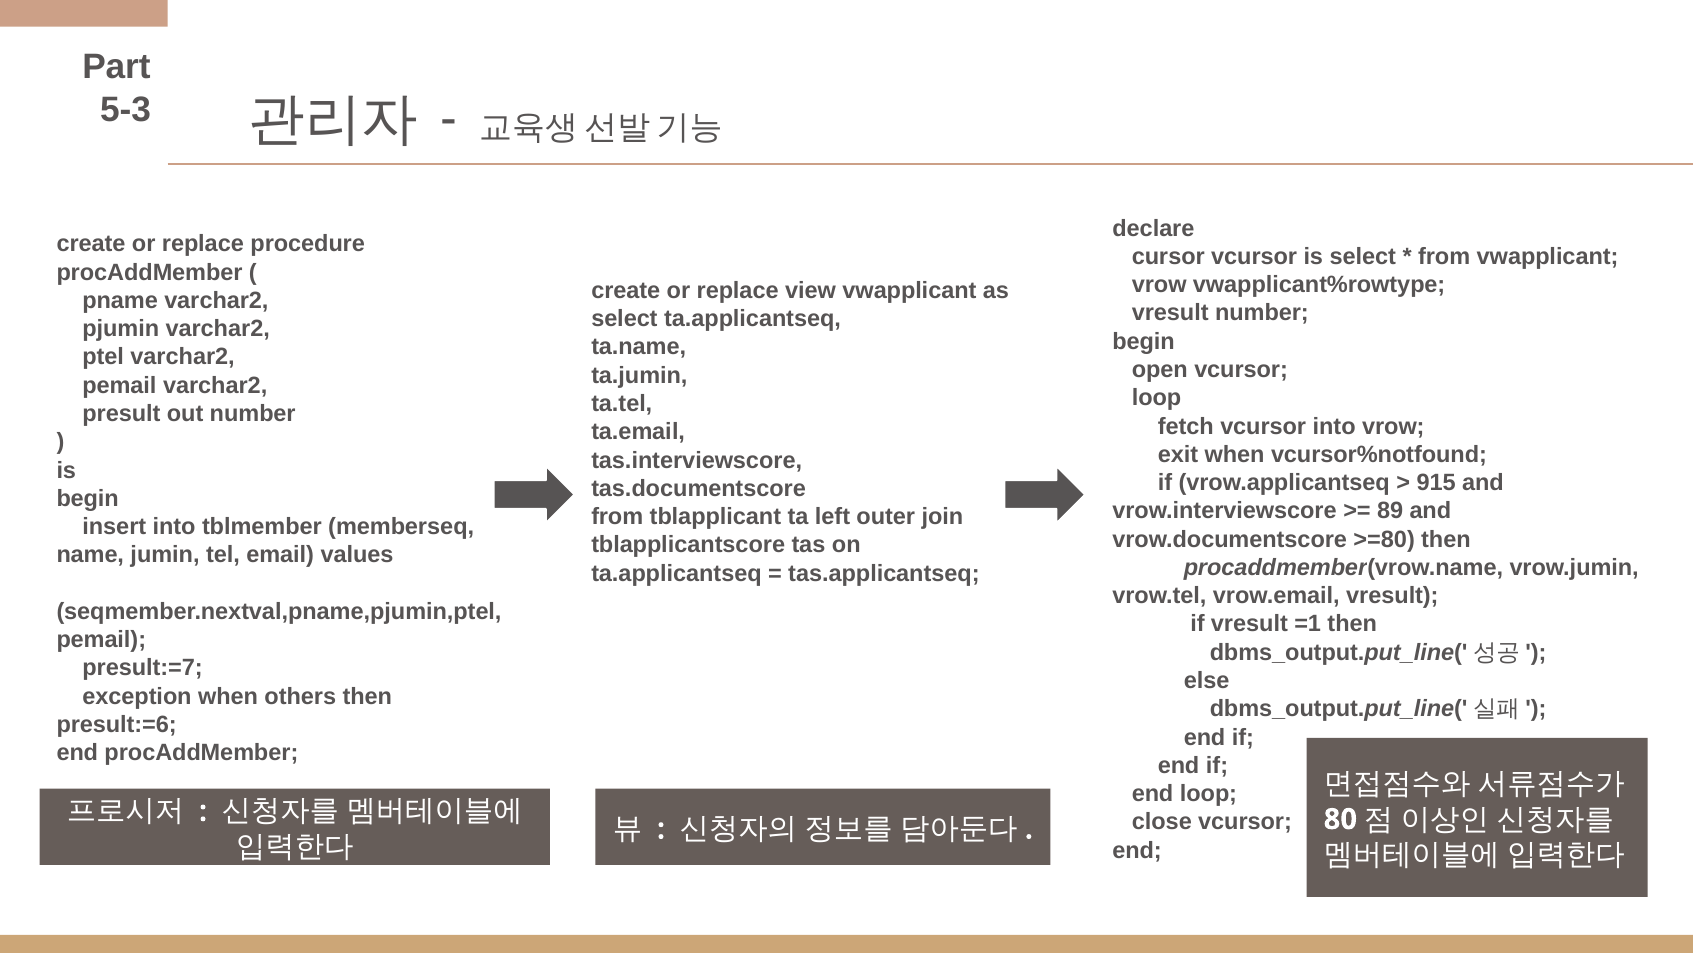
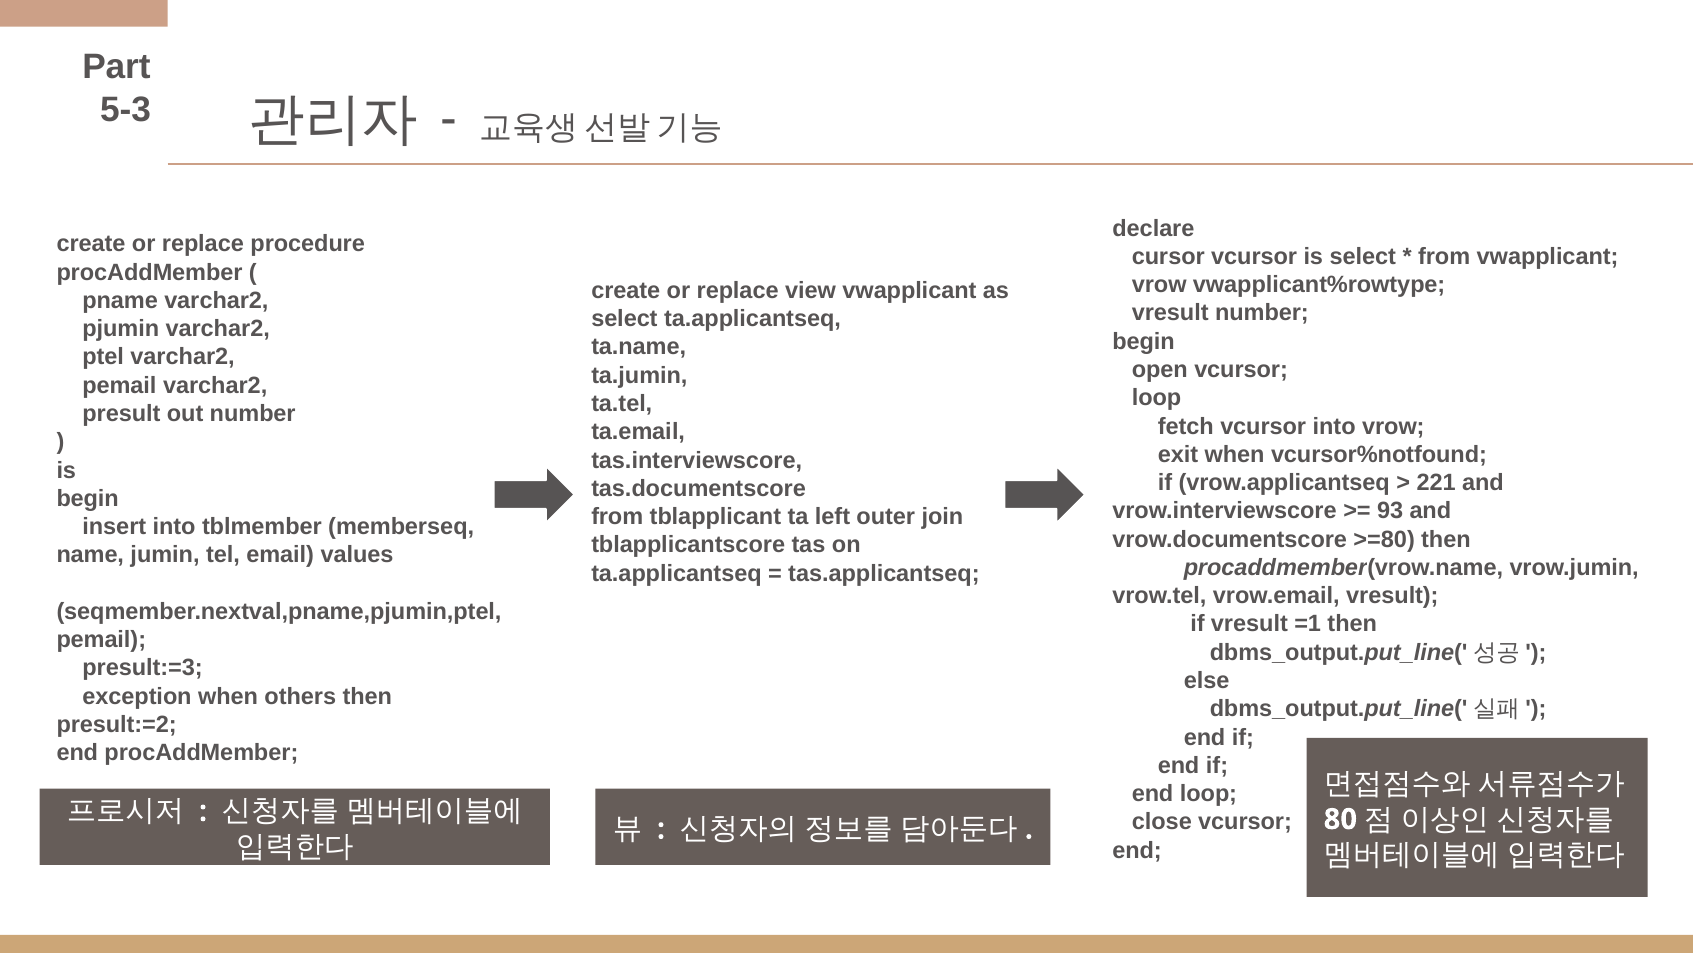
915: 915 -> 221
89: 89 -> 93
presult:=7: presult:=7 -> presult:=3
presult:=6: presult:=6 -> presult:=2
